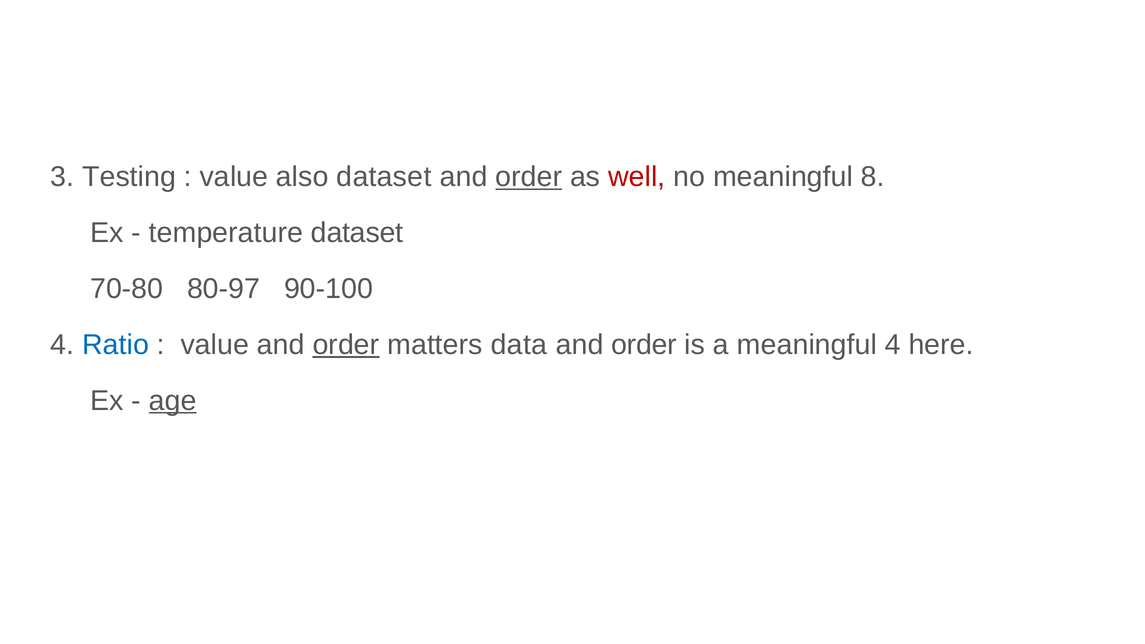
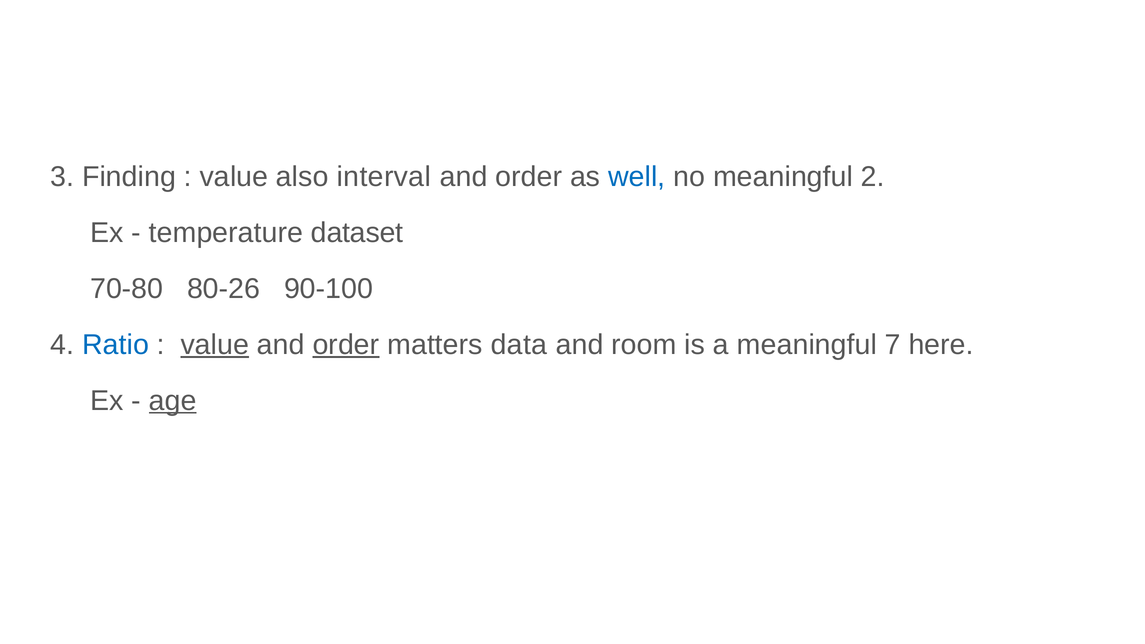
Testing: Testing -> Finding
also dataset: dataset -> interval
order at (529, 177) underline: present -> none
well colour: red -> blue
8: 8 -> 2
80-97: 80-97 -> 80-26
value at (215, 345) underline: none -> present
order at (644, 345): order -> room
meaningful 4: 4 -> 7
